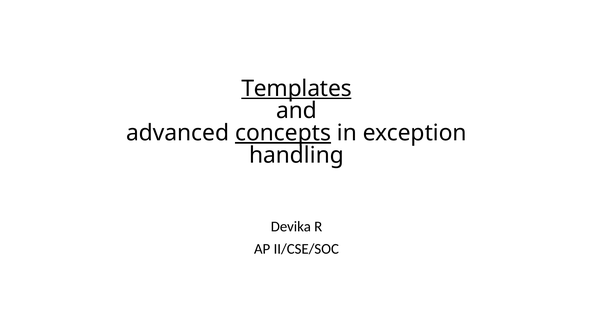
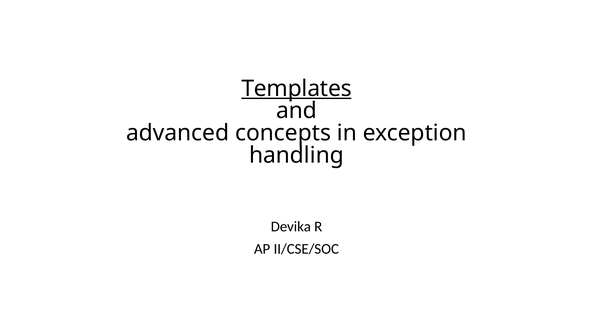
concepts underline: present -> none
